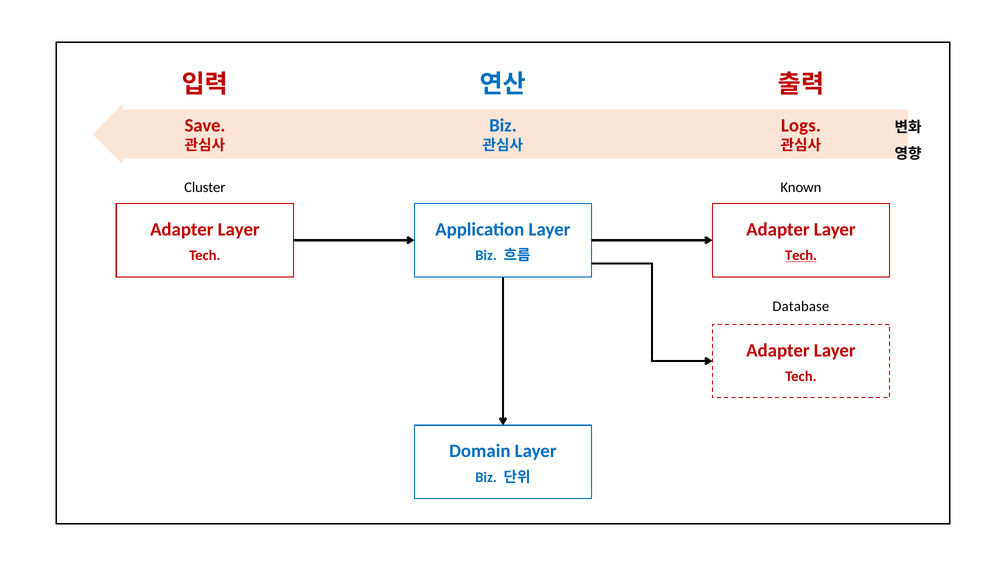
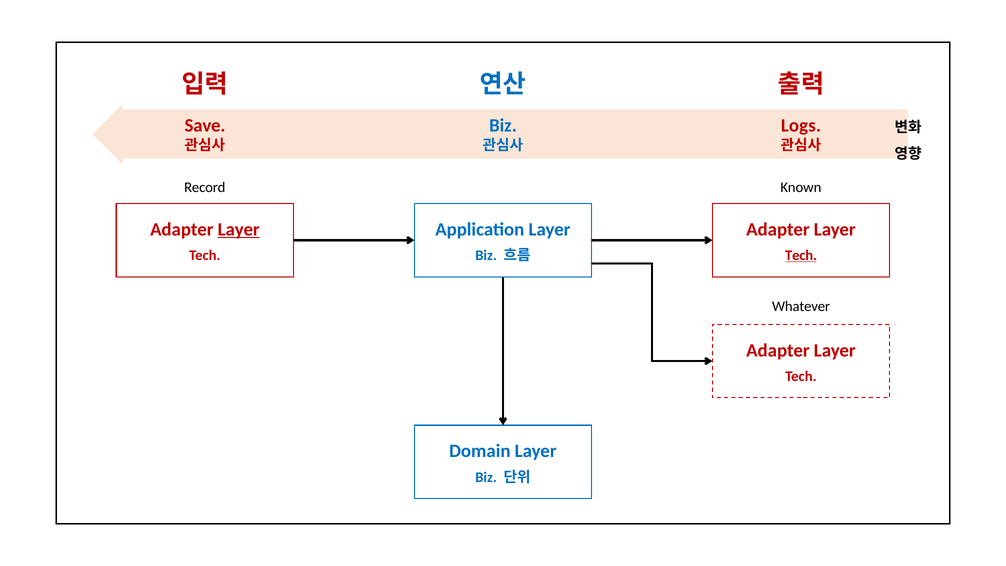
Cluster: Cluster -> Record
Layer at (239, 229) underline: none -> present
Database: Database -> Whatever
